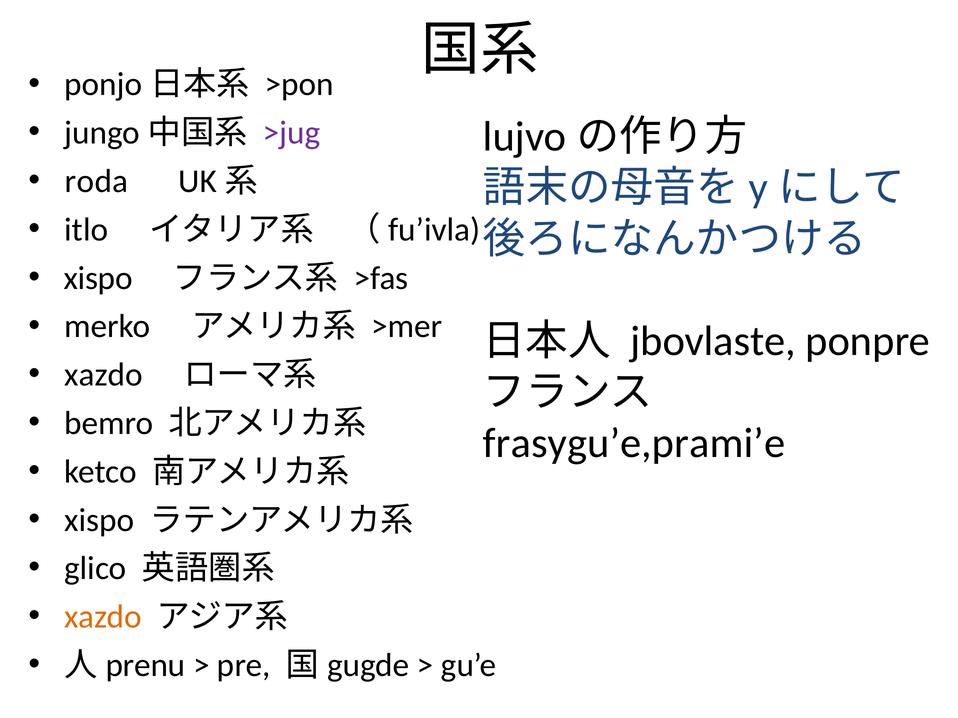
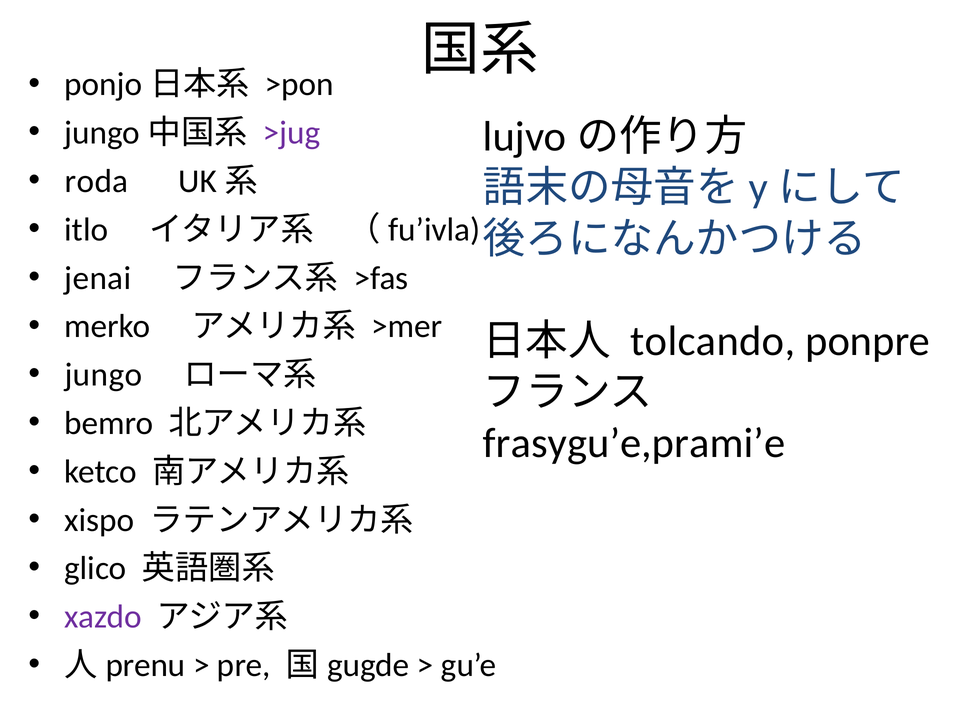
xispo at (98, 278): xispo -> jenai
jbovlaste: jbovlaste -> tolcando
xazdo at (104, 375): xazdo -> jungo
xazdo at (103, 617) colour: orange -> purple
